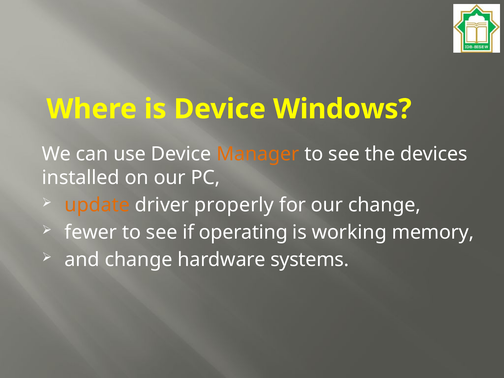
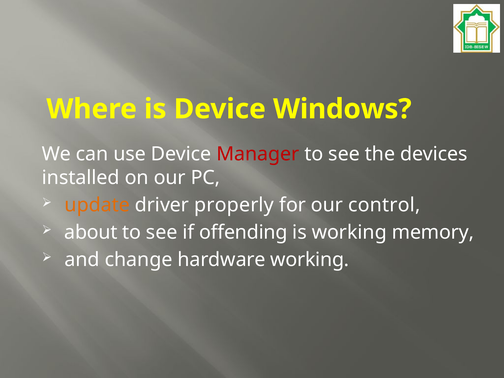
Manager colour: orange -> red
our change: change -> control
fewer: fewer -> about
operating: operating -> offending
hardware systems: systems -> working
